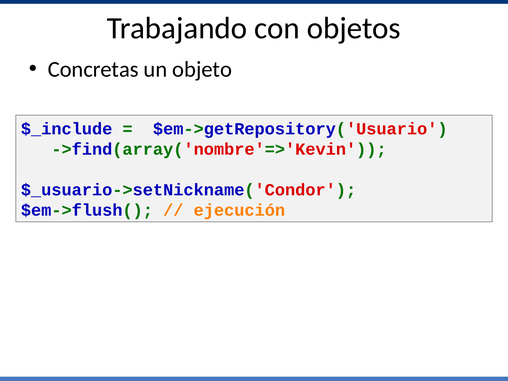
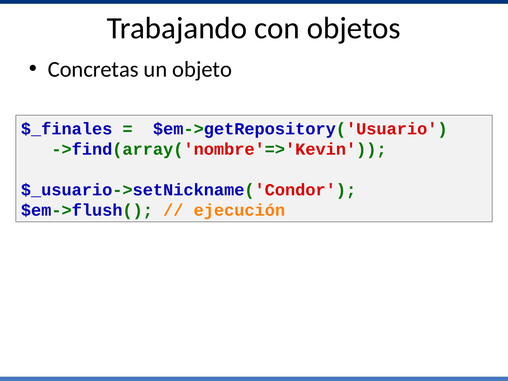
$_include: $_include -> $_finales
